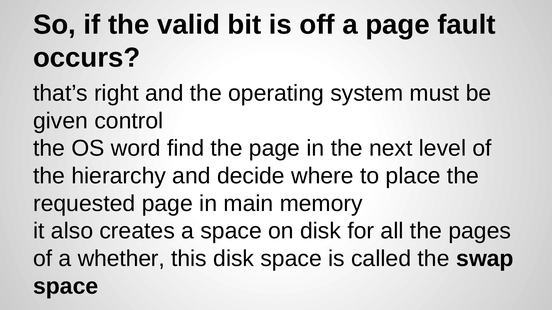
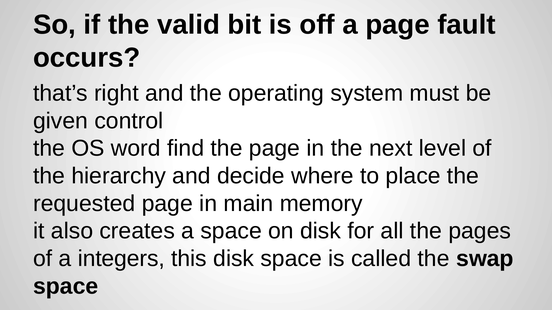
whether: whether -> integers
